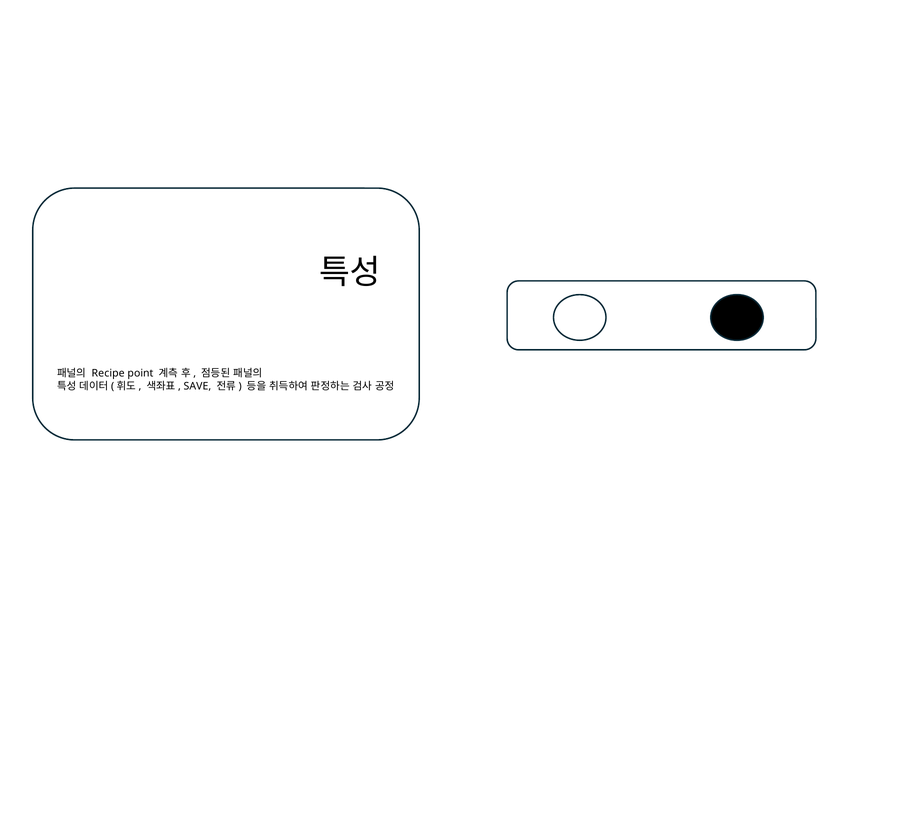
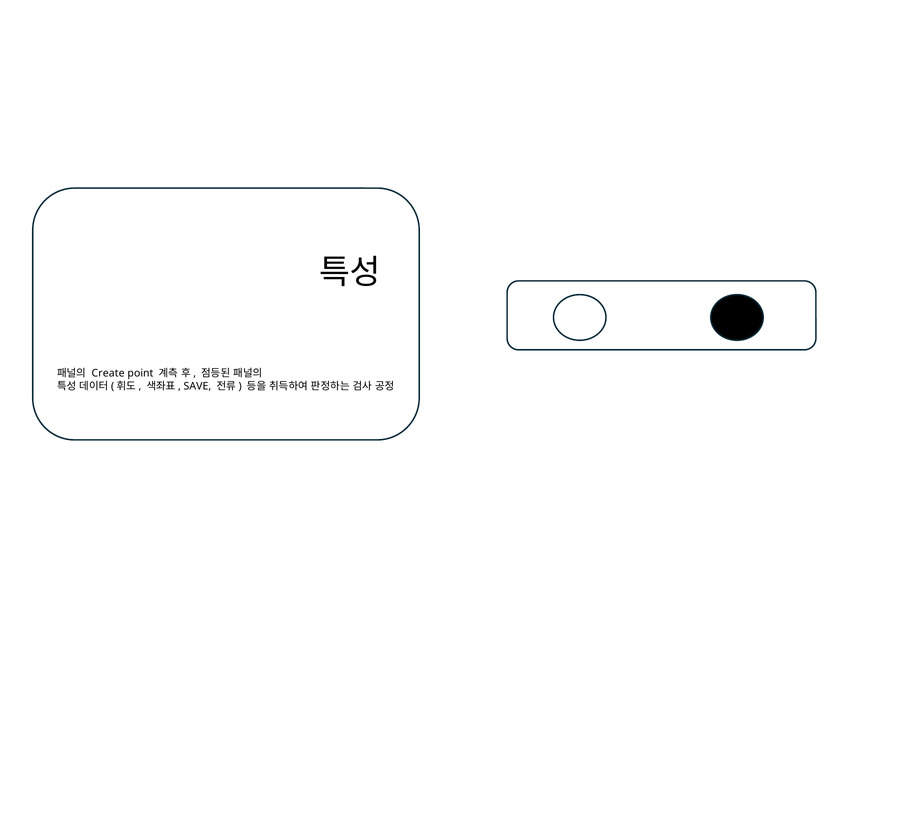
Recipe: Recipe -> Create
